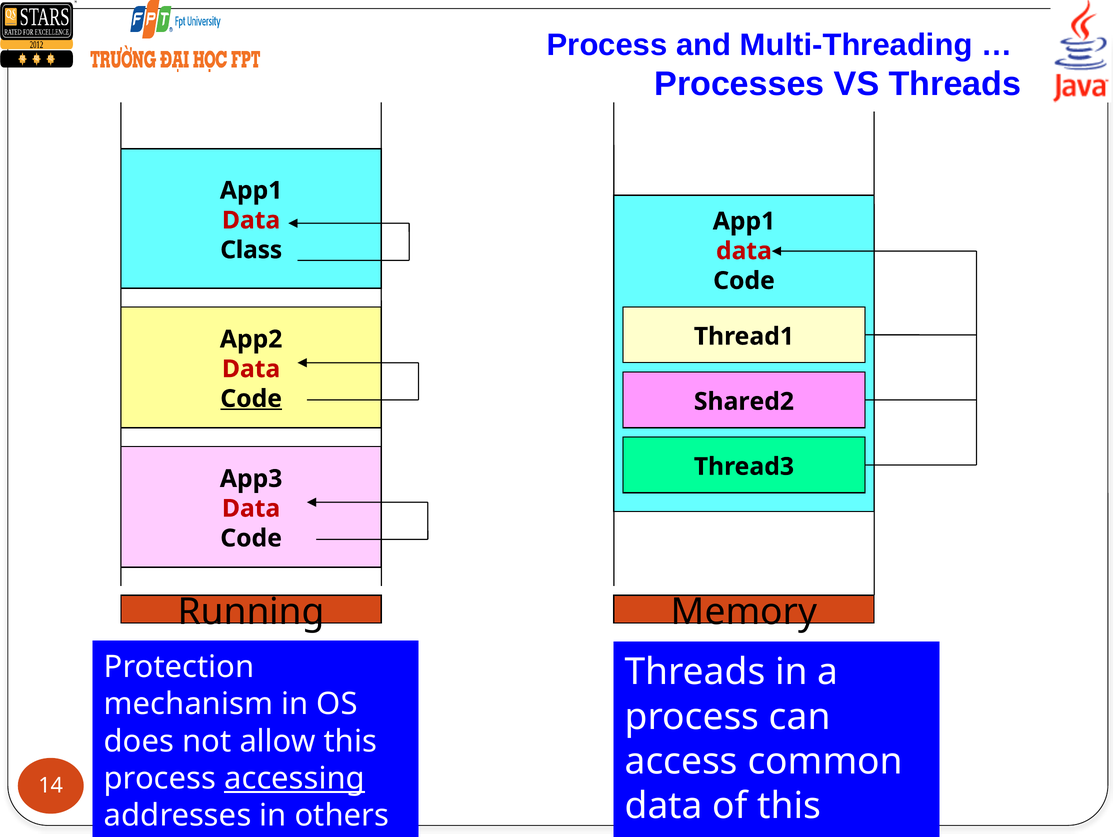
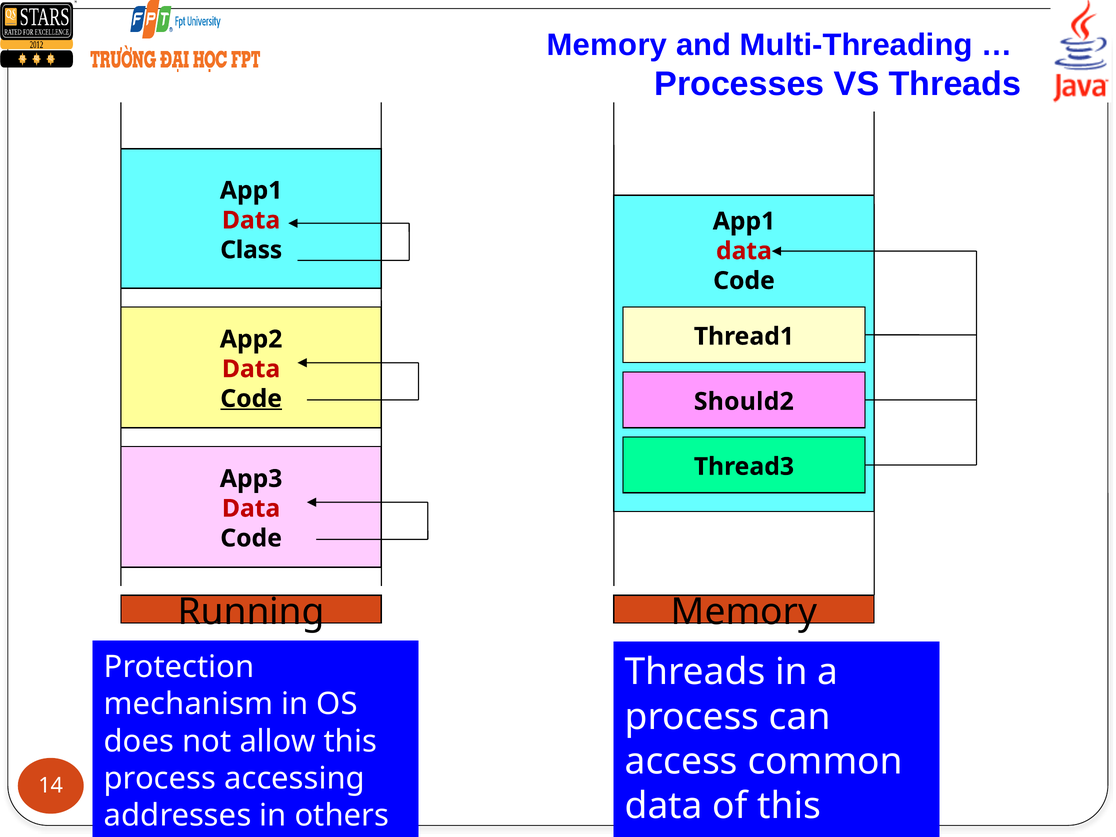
Process at (607, 45): Process -> Memory
Shared2: Shared2 -> Should2
accessing underline: present -> none
